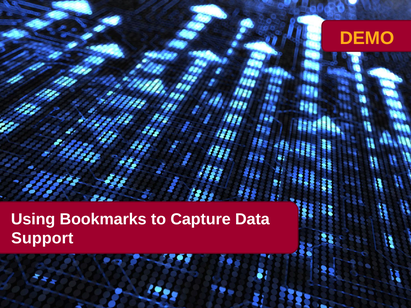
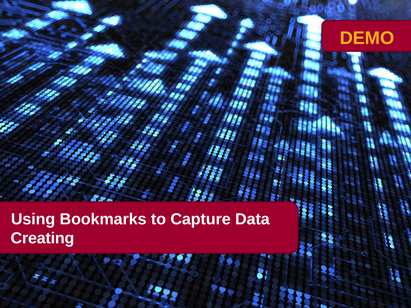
Support: Support -> Creating
